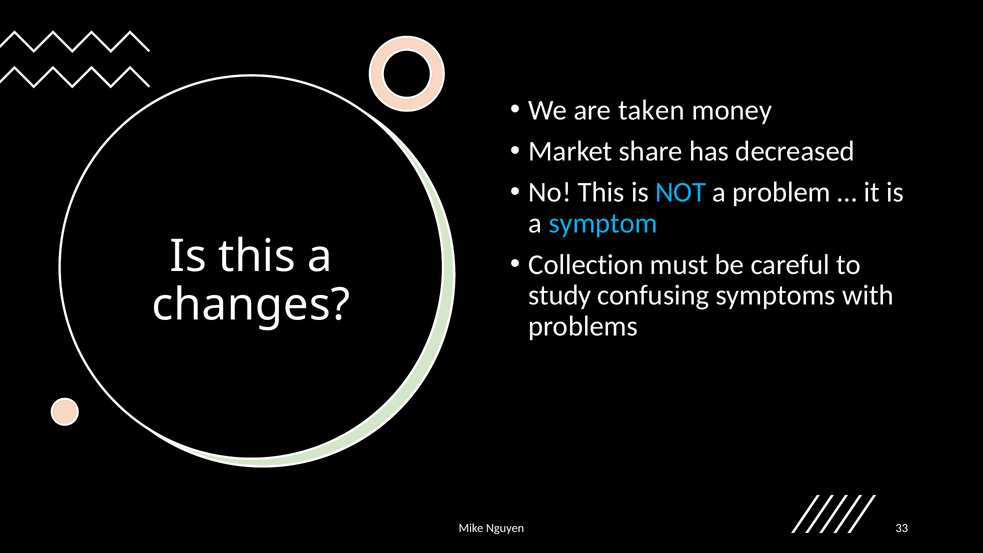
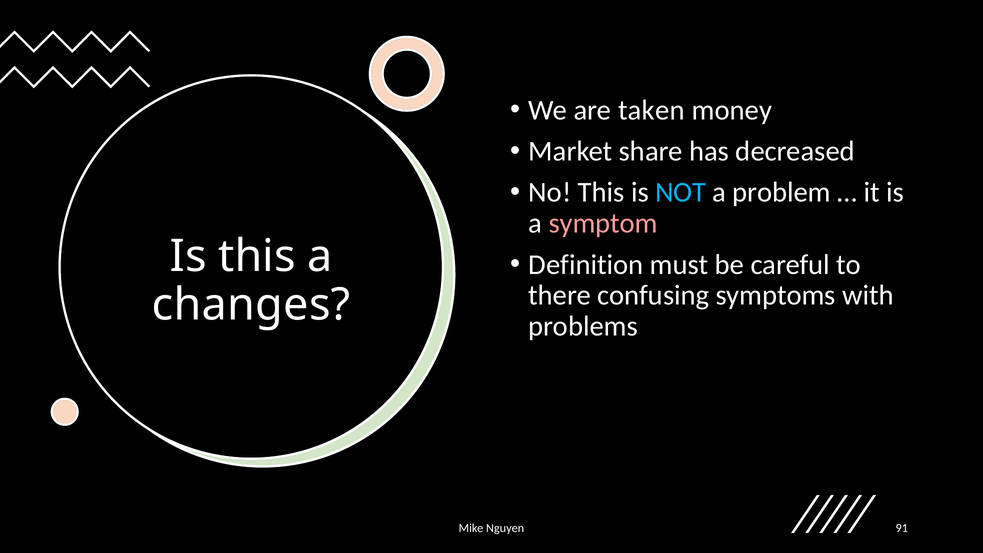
symptom colour: light blue -> pink
Collection: Collection -> Definition
study: study -> there
33: 33 -> 91
